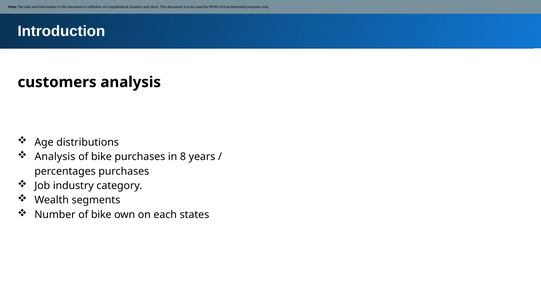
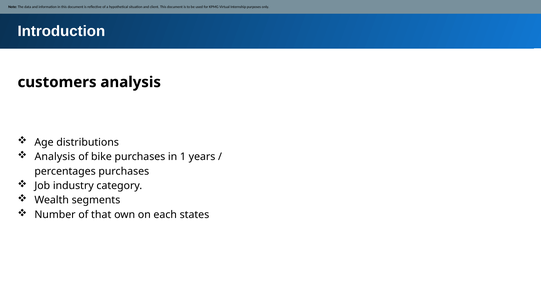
8: 8 -> 1
Number of bike: bike -> that
